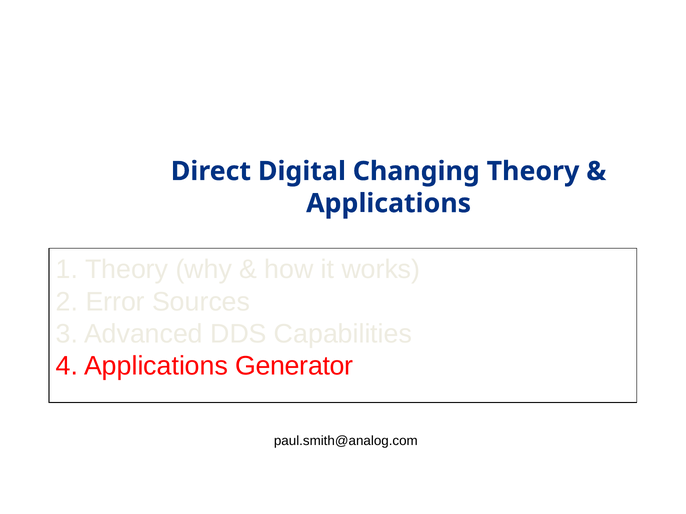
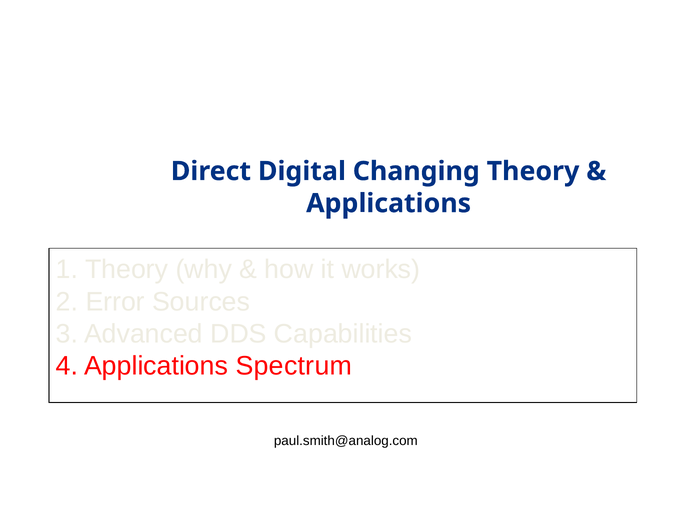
Generator: Generator -> Spectrum
